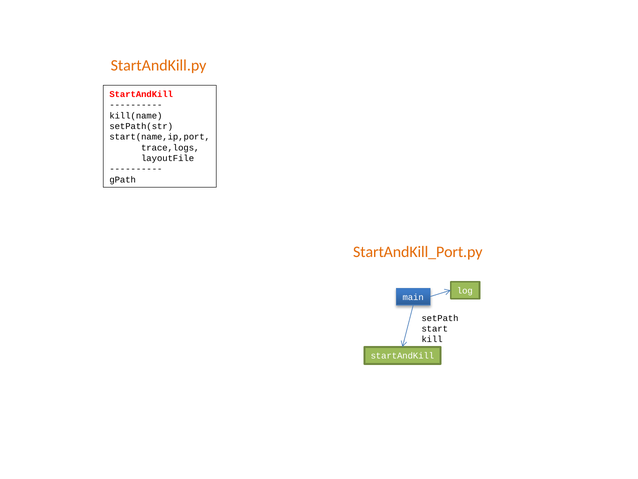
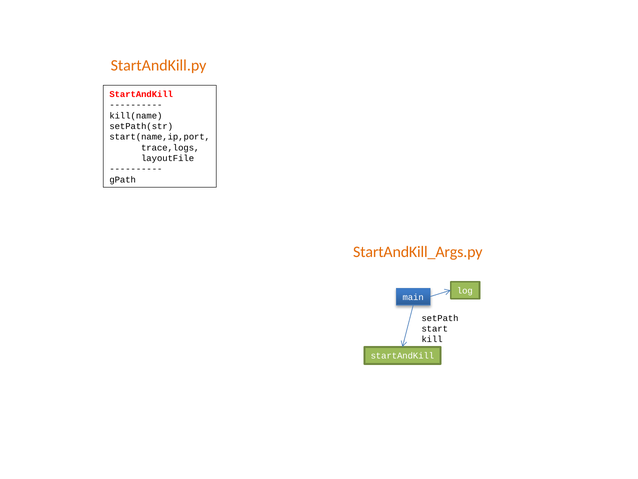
StartAndKill_Port.py: StartAndKill_Port.py -> StartAndKill_Args.py
